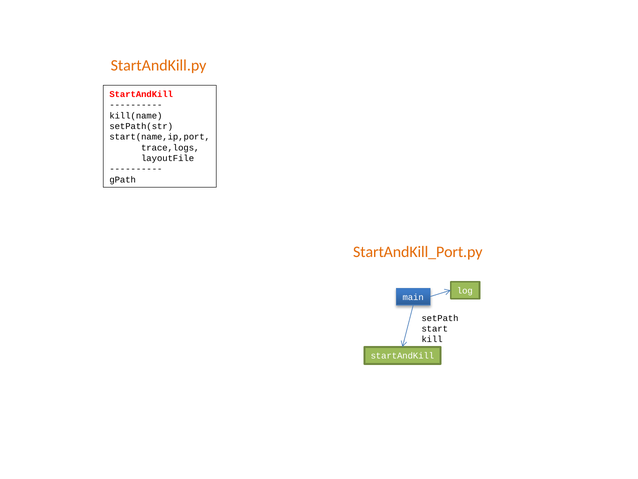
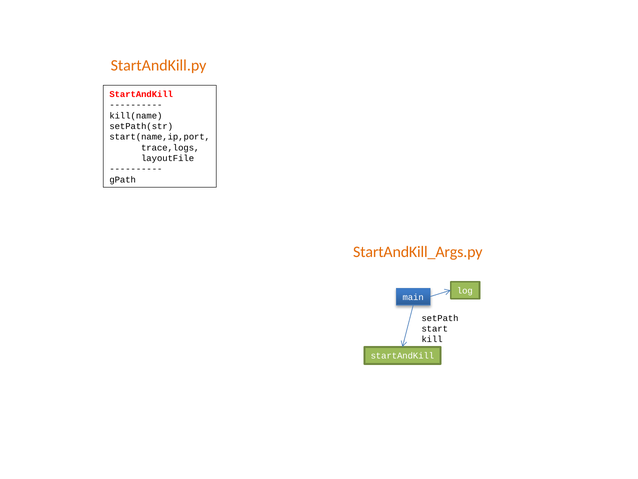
StartAndKill_Port.py: StartAndKill_Port.py -> StartAndKill_Args.py
